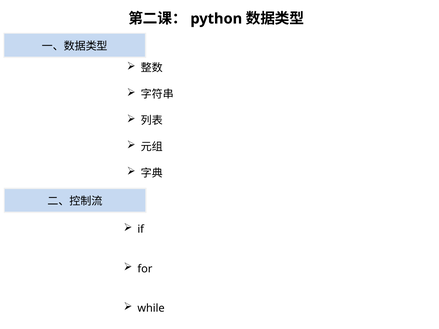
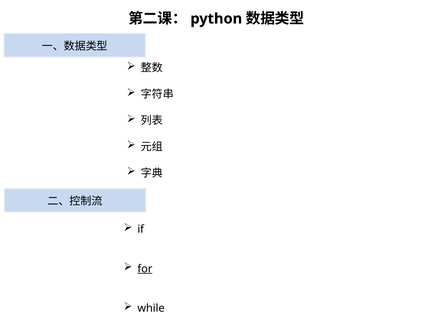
for underline: none -> present
